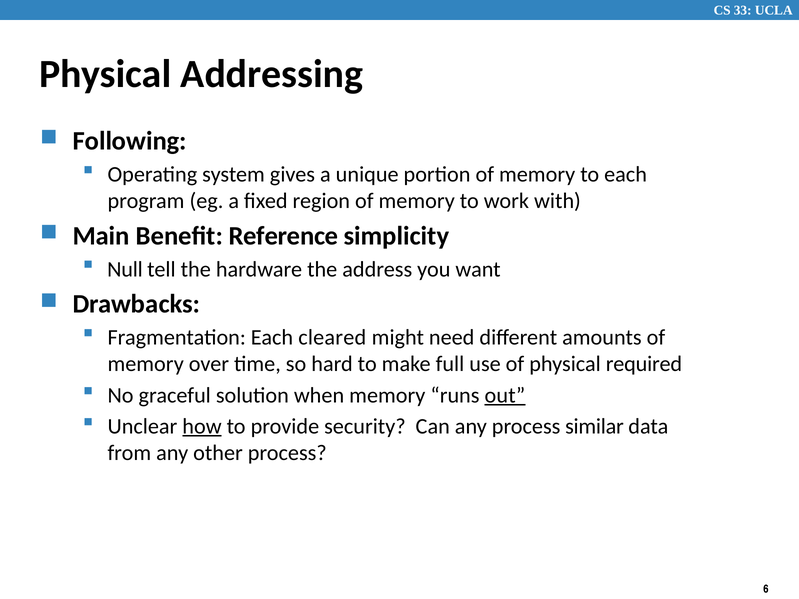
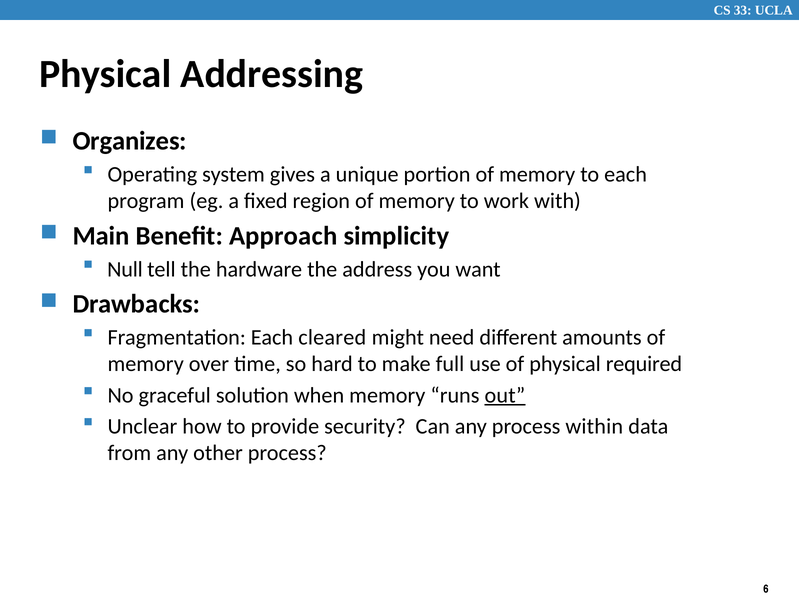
Following: Following -> Organizes
Reference: Reference -> Approach
how underline: present -> none
similar: similar -> within
